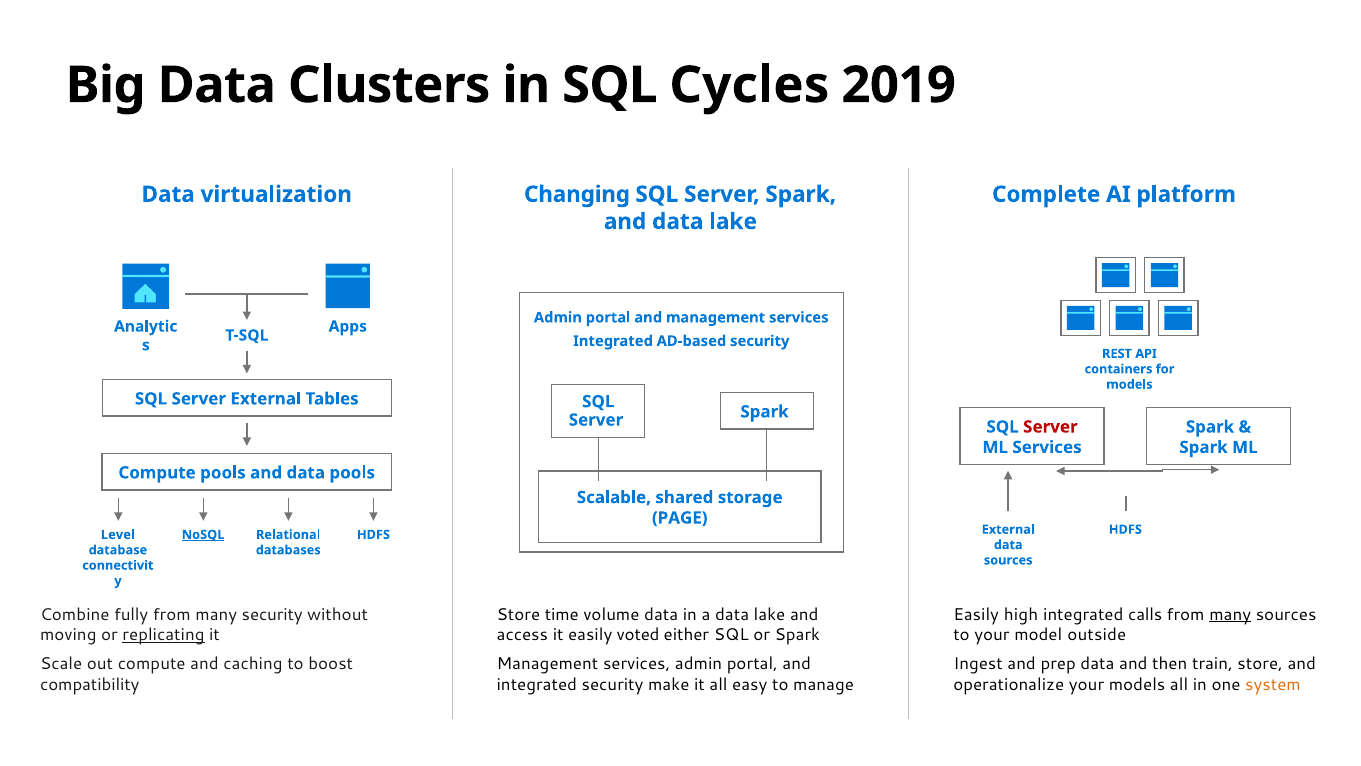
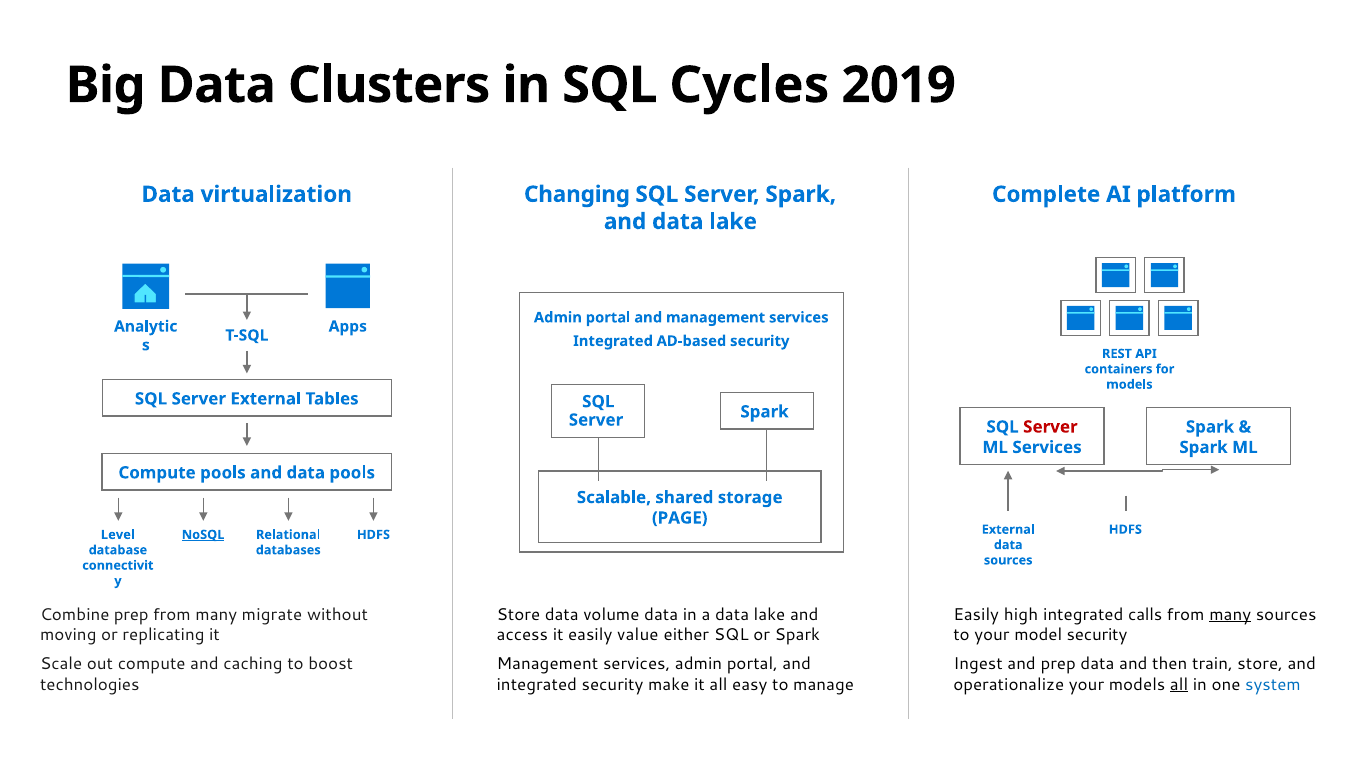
Combine fully: fully -> prep
many security: security -> migrate
Store time: time -> data
replicating underline: present -> none
voted: voted -> value
model outside: outside -> security
compatibility: compatibility -> technologies
all at (1179, 684) underline: none -> present
system colour: orange -> blue
